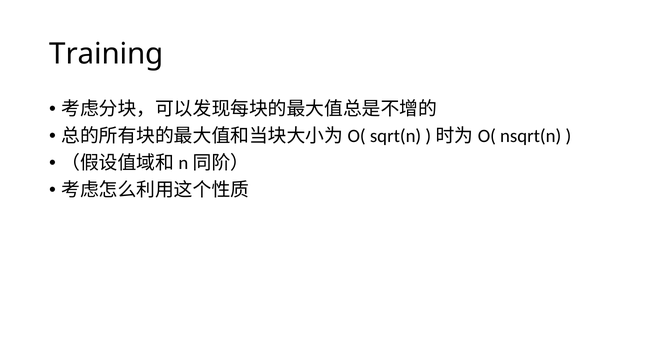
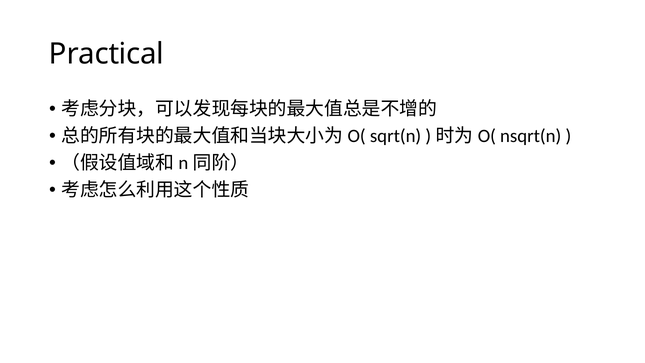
Training: Training -> Practical
